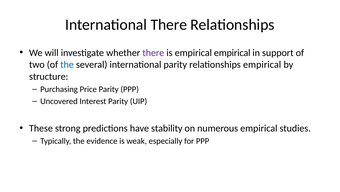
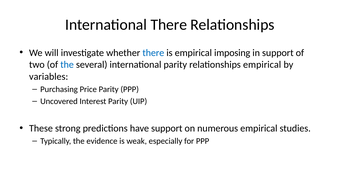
there at (153, 53) colour: purple -> blue
empirical empirical: empirical -> imposing
structure: structure -> variables
have stability: stability -> support
